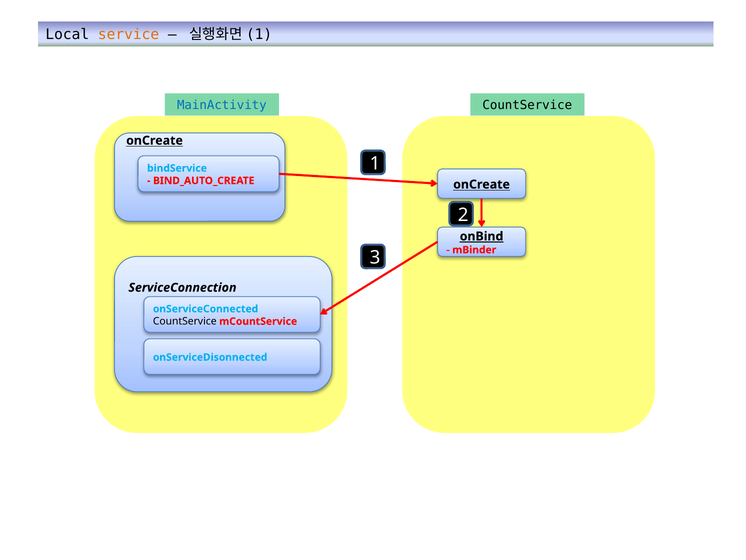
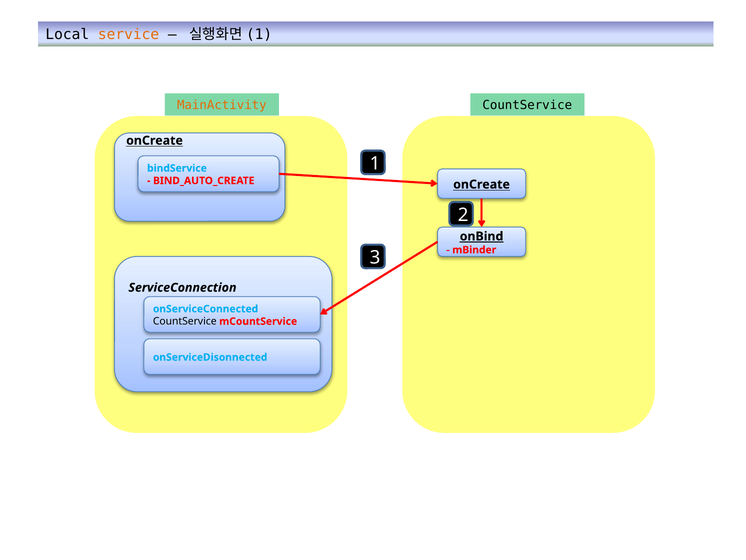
MainActivity colour: blue -> orange
